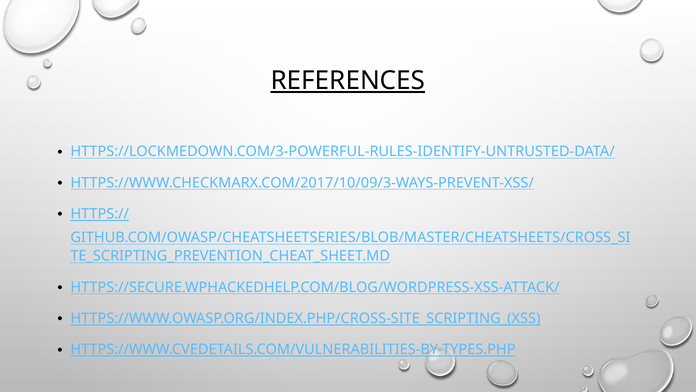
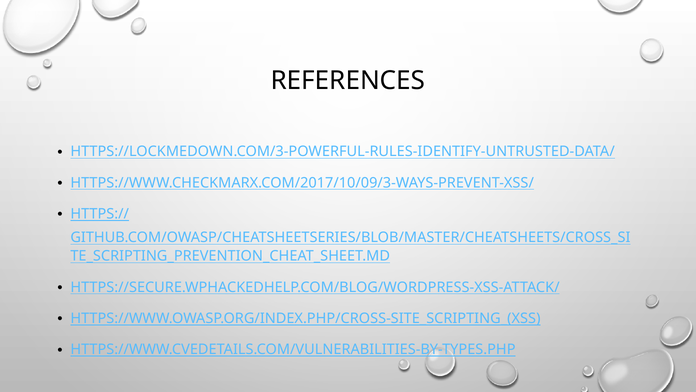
REFERENCES underline: present -> none
